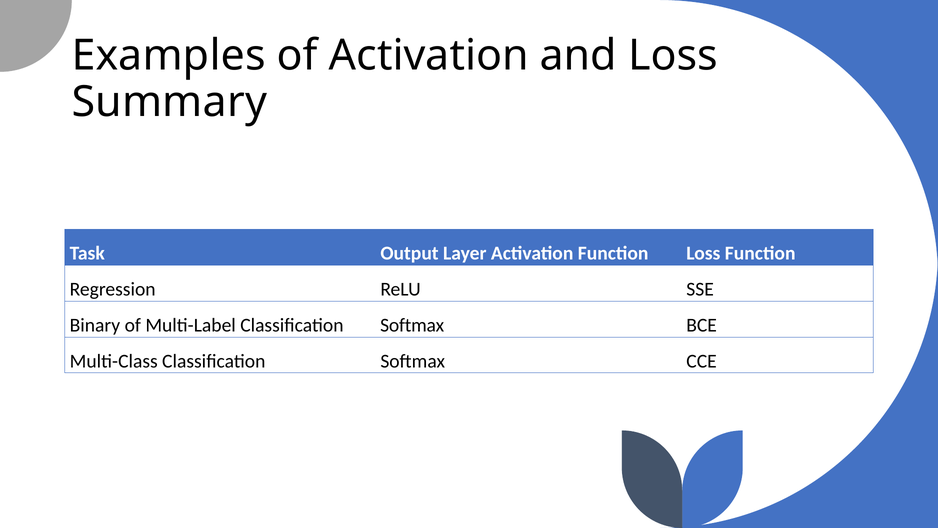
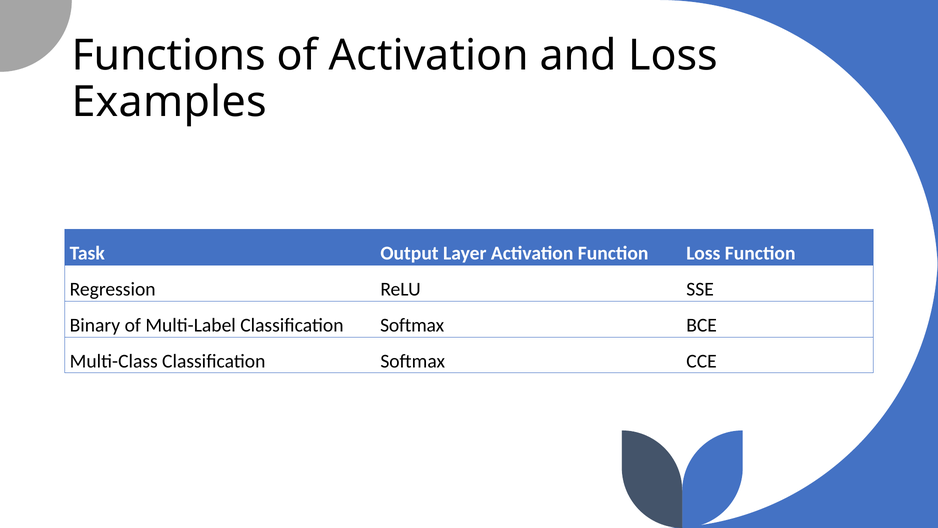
Examples: Examples -> Functions
Summary: Summary -> Examples
